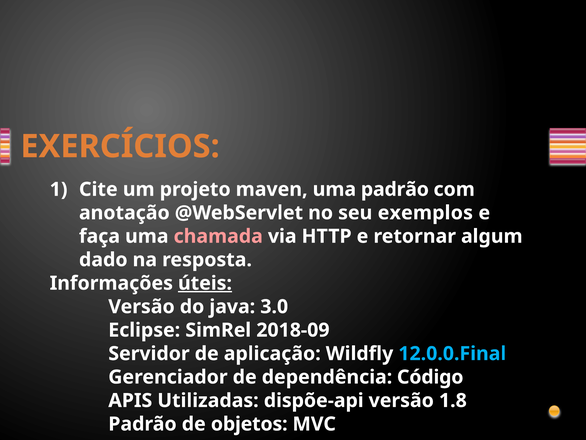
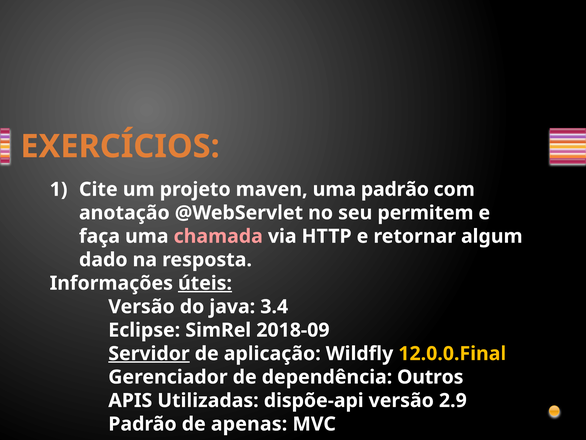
exemplos: exemplos -> permitem
3.0: 3.0 -> 3.4
Servidor underline: none -> present
12.0.0.Final colour: light blue -> yellow
Código: Código -> Outros
1.8: 1.8 -> 2.9
objetos: objetos -> apenas
